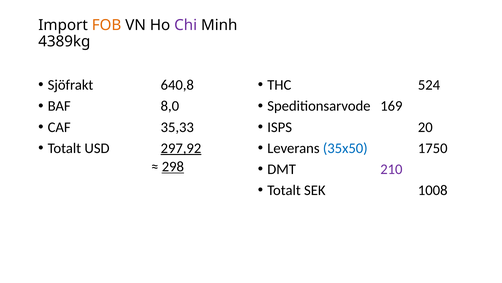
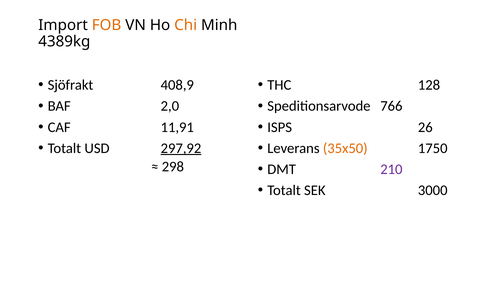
Chi colour: purple -> orange
640,8: 640,8 -> 408,9
524: 524 -> 128
8,0: 8,0 -> 2,0
169: 169 -> 766
35,33: 35,33 -> 11,91
20: 20 -> 26
35x50 colour: blue -> orange
298 underline: present -> none
1008: 1008 -> 3000
